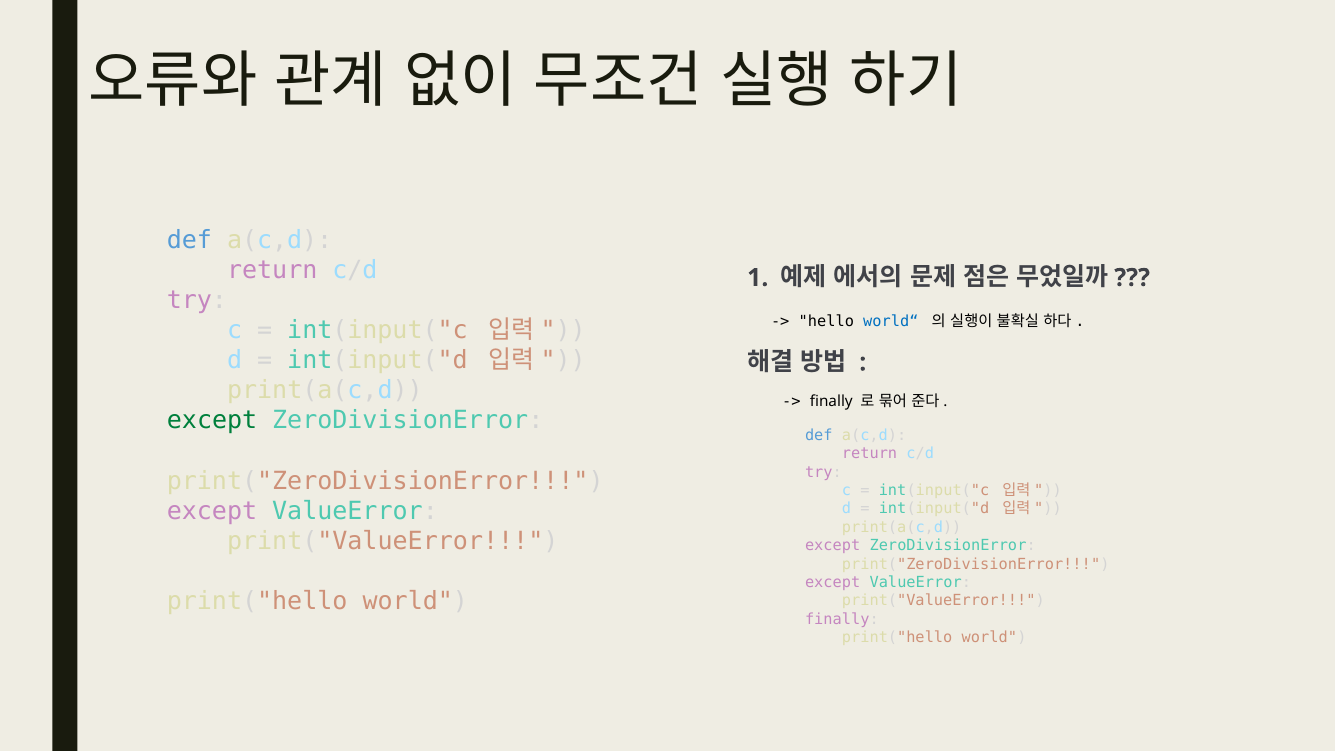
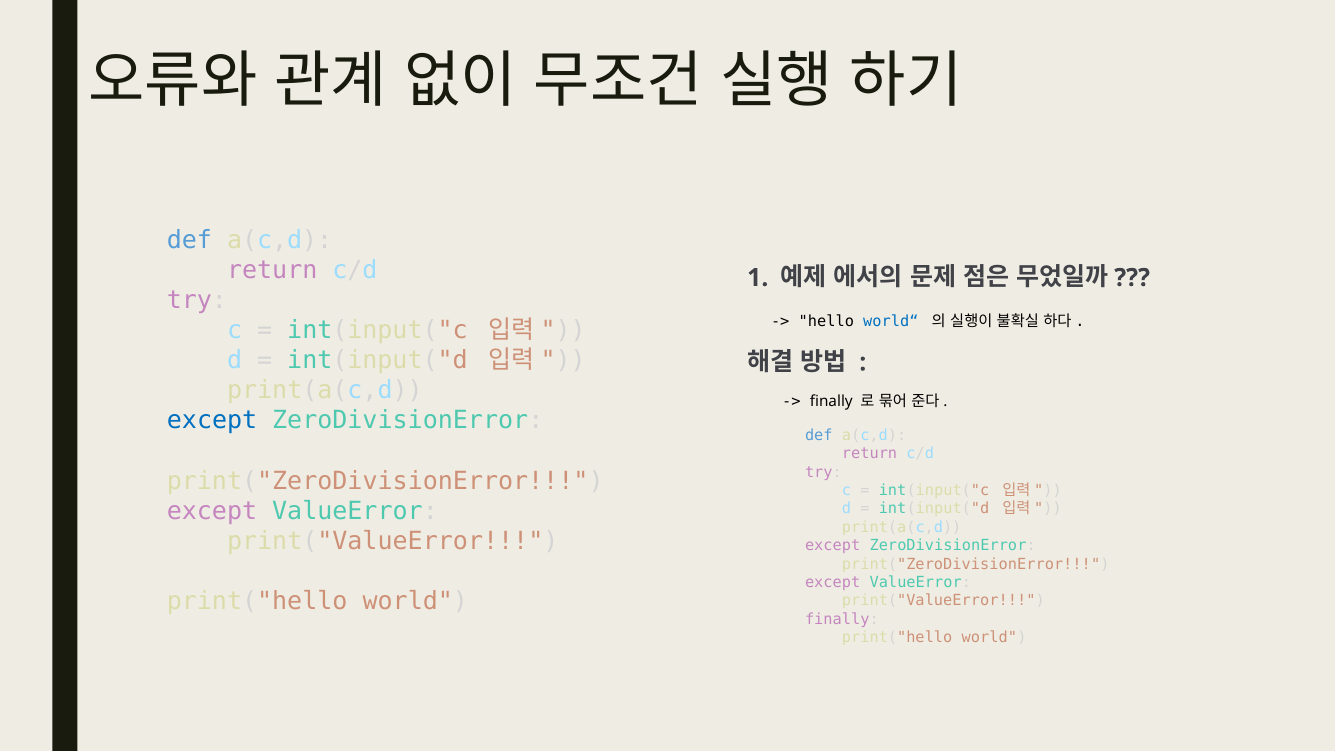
except at (212, 421) colour: green -> blue
